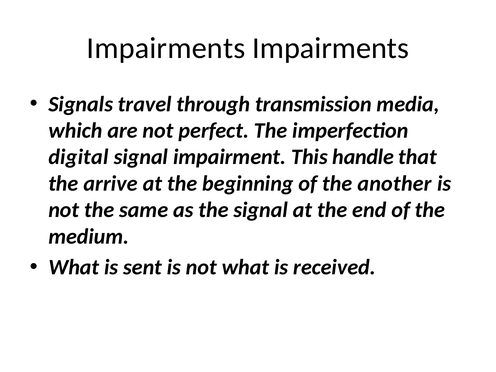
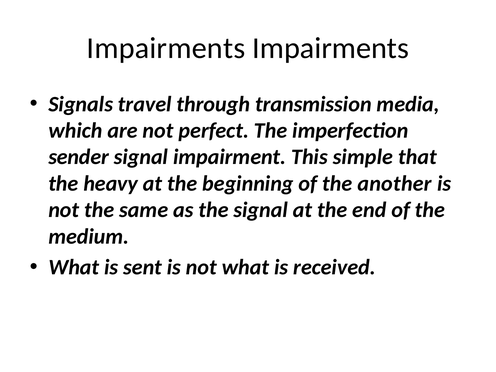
digital: digital -> sender
handle: handle -> simple
arrive: arrive -> heavy
